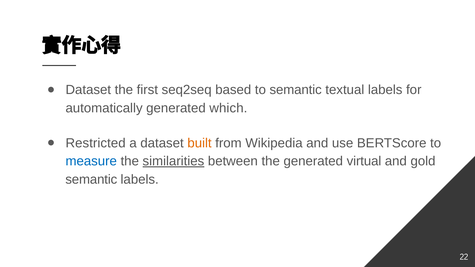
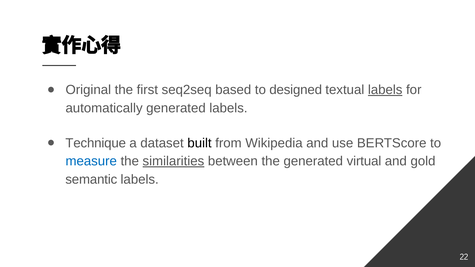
Dataset at (88, 90): Dataset -> Original
to semantic: semantic -> designed
labels at (385, 90) underline: none -> present
generated which: which -> labels
Restricted: Restricted -> Technique
built colour: orange -> black
